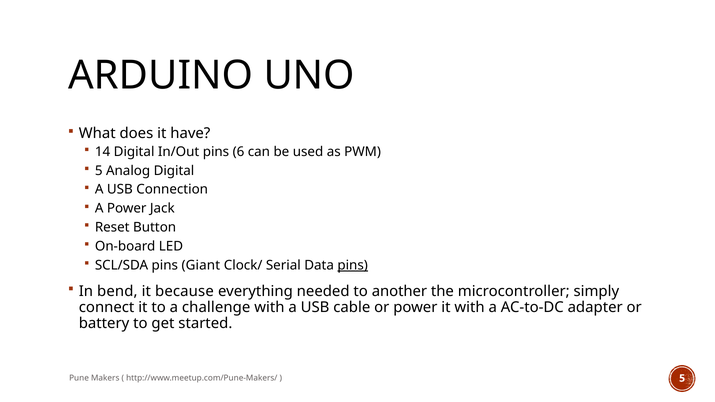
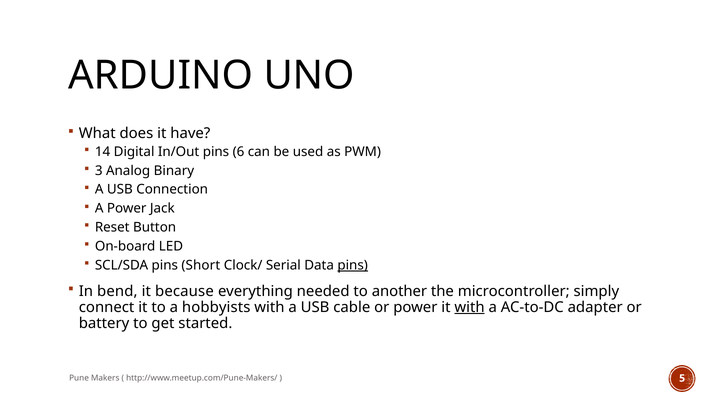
5 at (99, 171): 5 -> 3
Analog Digital: Digital -> Binary
Giant: Giant -> Short
challenge: challenge -> hobbyists
with at (470, 307) underline: none -> present
